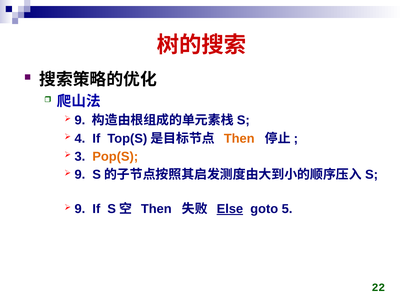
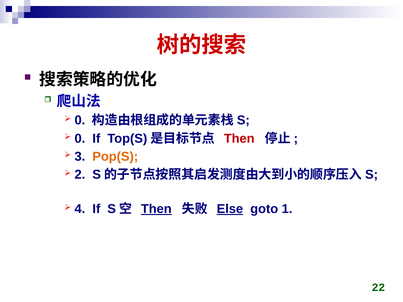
9 at (80, 120): 9 -> 0
4 at (80, 139): 4 -> 0
Then at (239, 139) colour: orange -> red
9 at (80, 175): 9 -> 2
9 at (80, 209): 9 -> 4
Then at (156, 209) underline: none -> present
5: 5 -> 1
